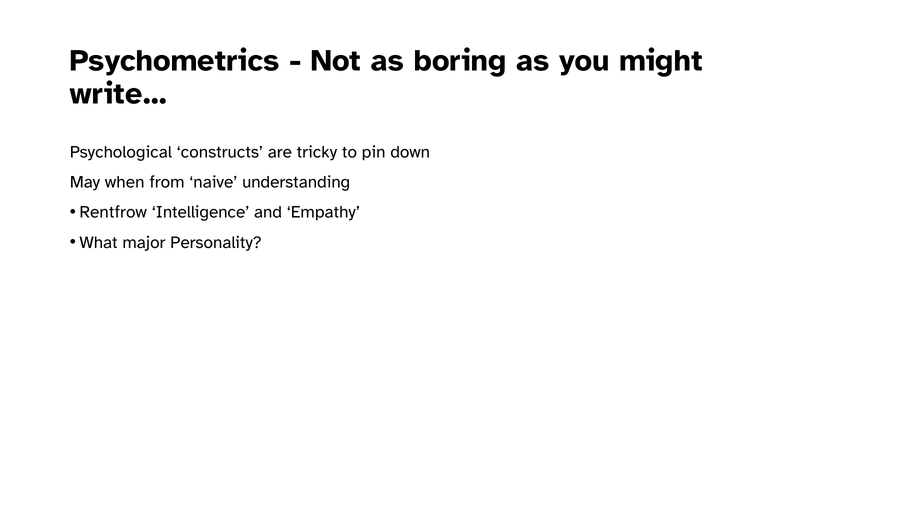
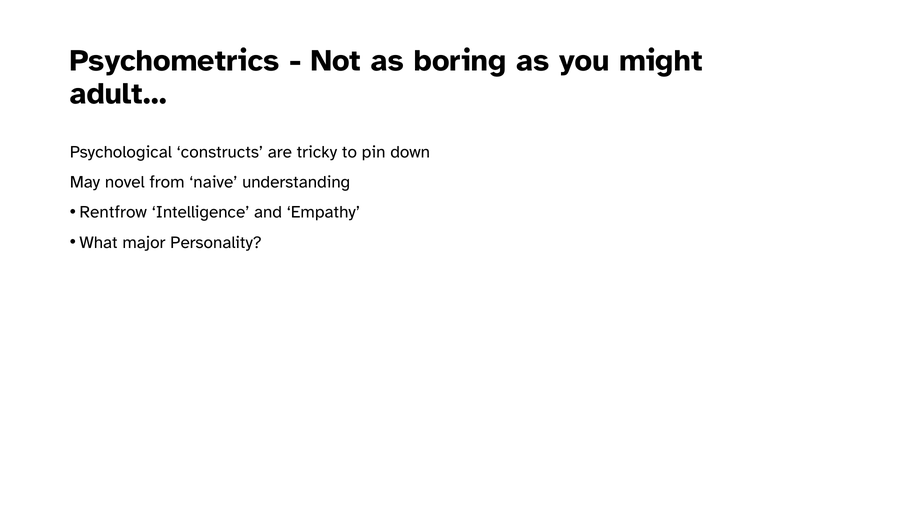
write…: write… -> adult…
when: when -> novel
